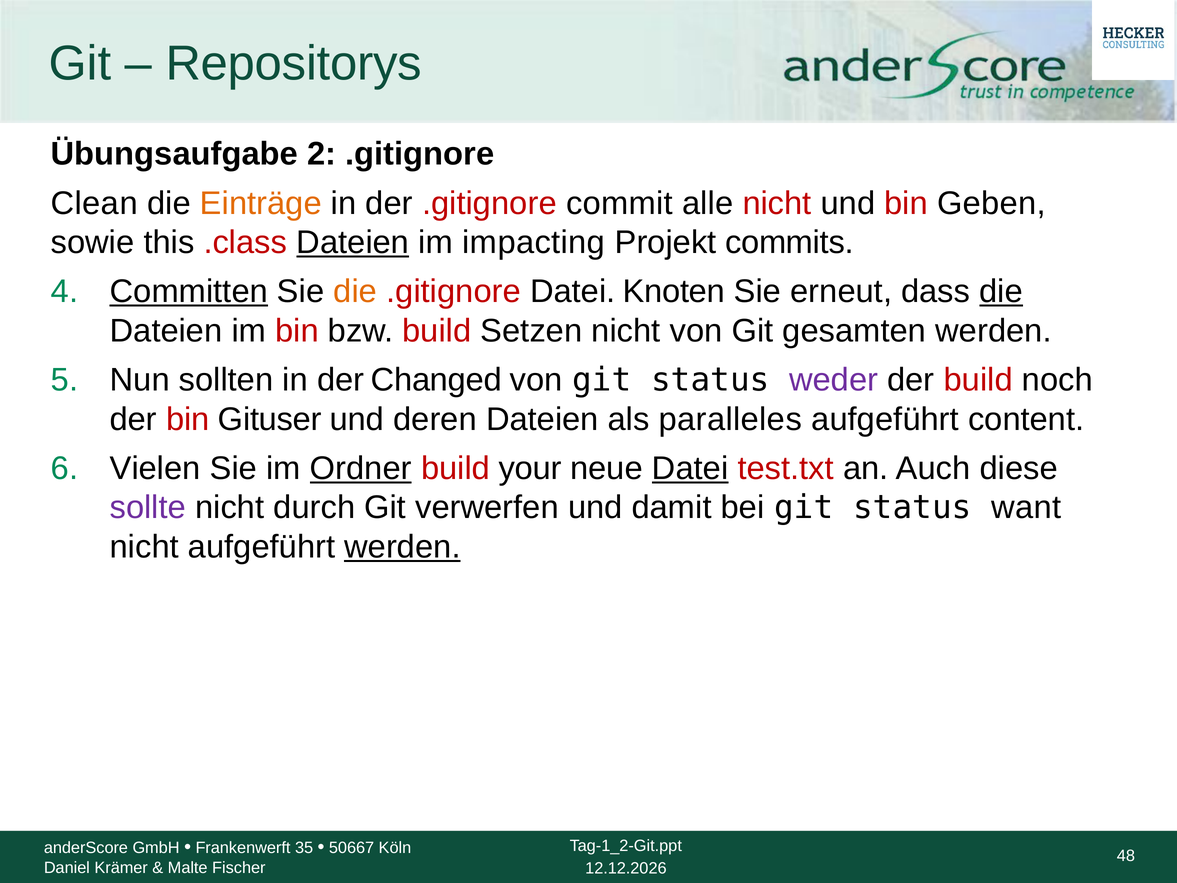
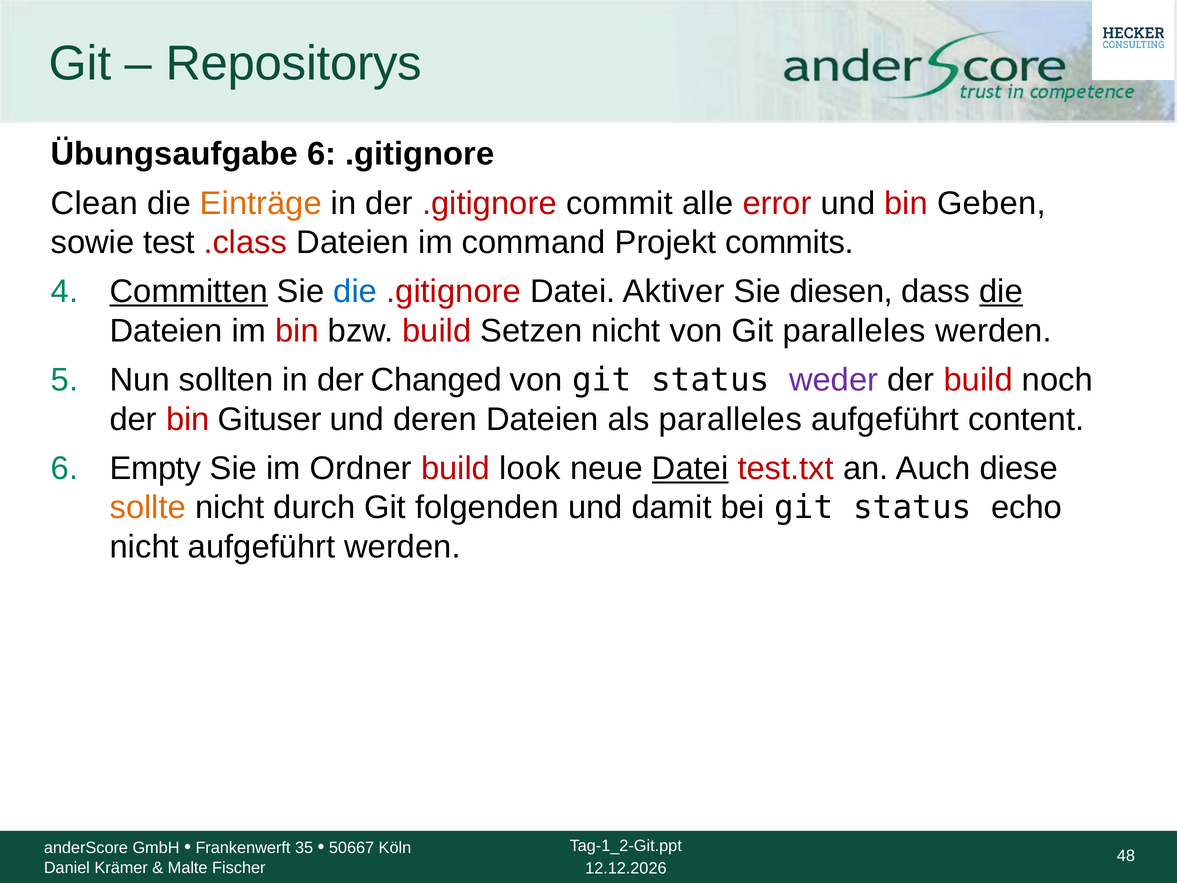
Übungsaufgabe 2: 2 -> 6
alle nicht: nicht -> error
this: this -> test
Dateien at (353, 242) underline: present -> none
impacting: impacting -> command
die at (355, 292) colour: orange -> blue
Knoten: Knoten -> Aktiver
erneut: erneut -> diesen
Git gesamten: gesamten -> paralleles
Vielen: Vielen -> Empty
Ordner underline: present -> none
your: your -> look
sollte colour: purple -> orange
verwerfen: verwerfen -> folgenden
want: want -> echo
werden at (402, 547) underline: present -> none
